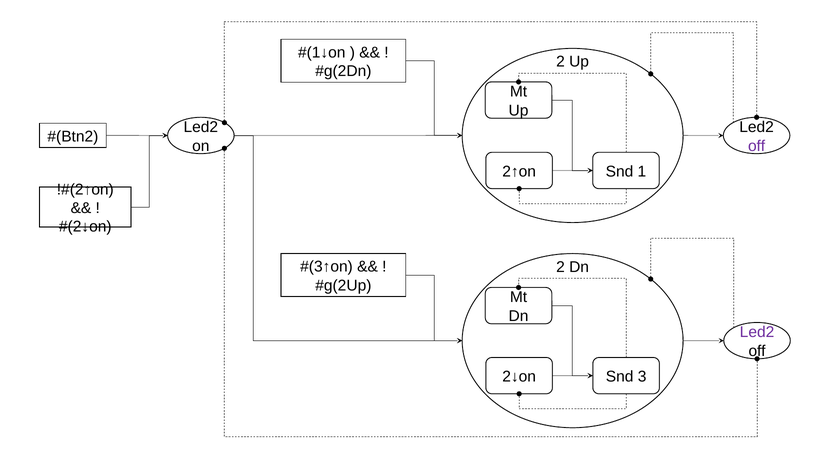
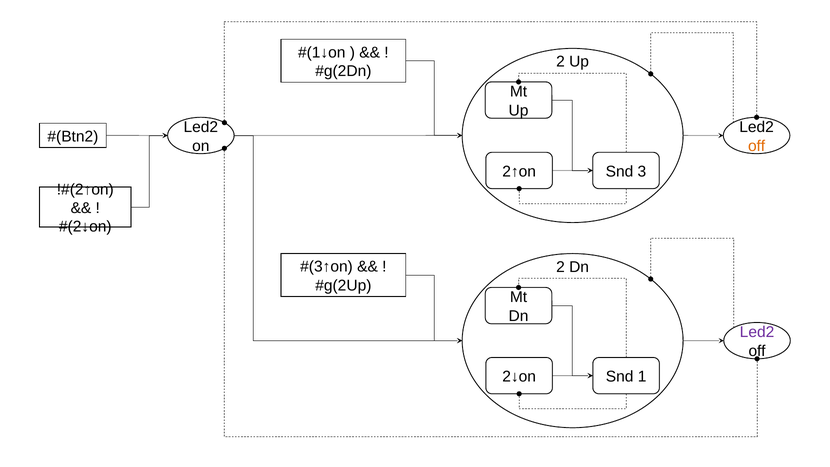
off at (757, 146) colour: purple -> orange
1: 1 -> 3
3: 3 -> 1
